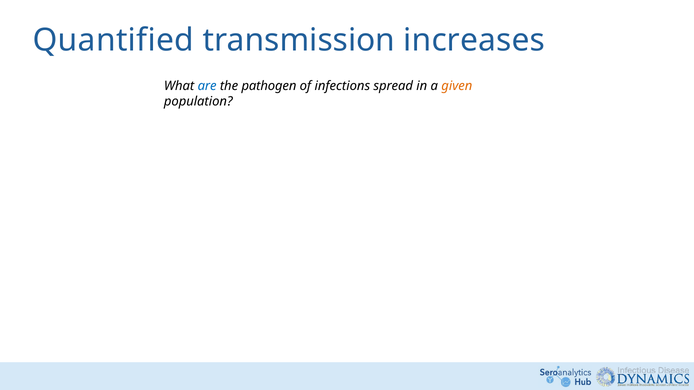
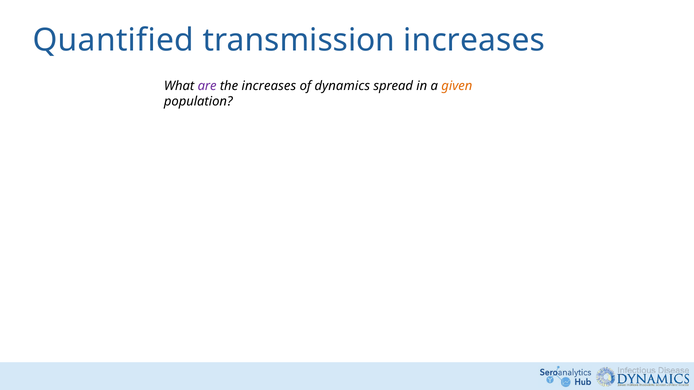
are colour: blue -> purple
the pathogen: pathogen -> increases
infections: infections -> dynamics
